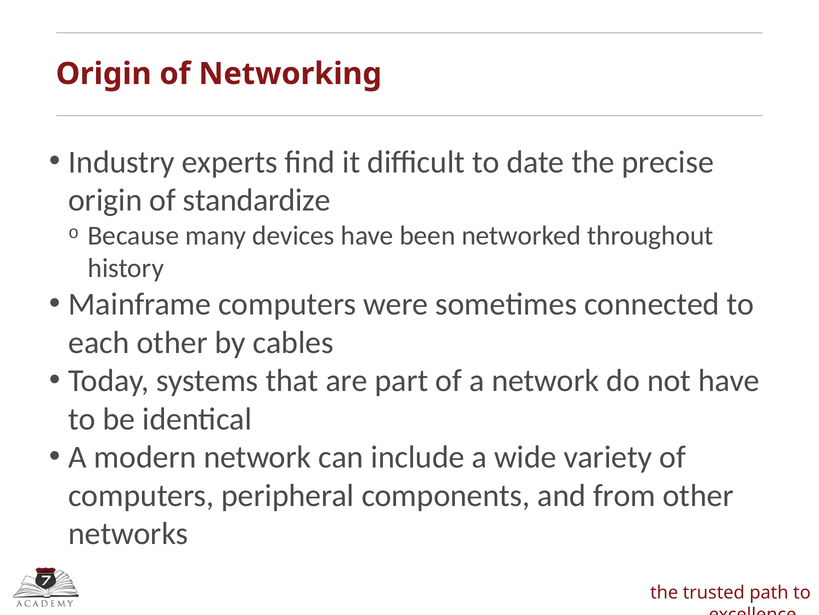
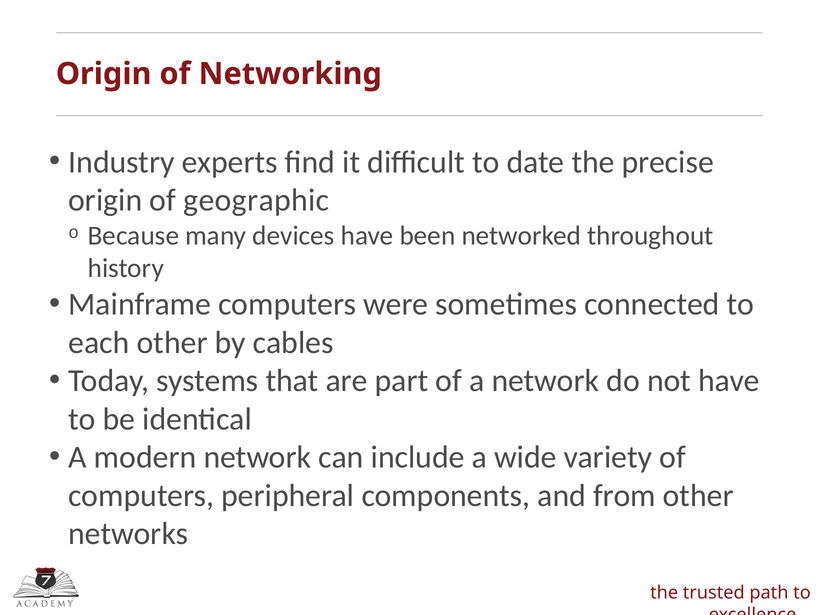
standardize: standardize -> geographic
